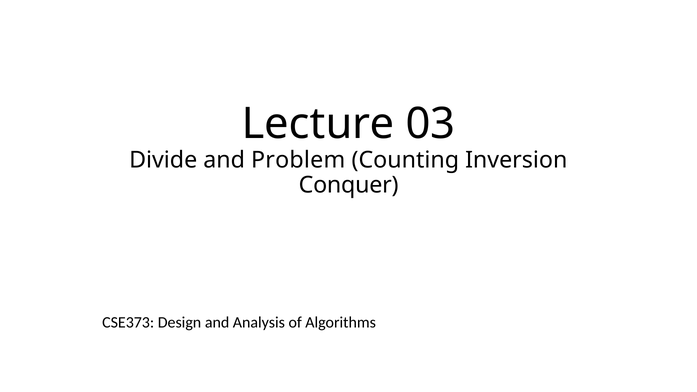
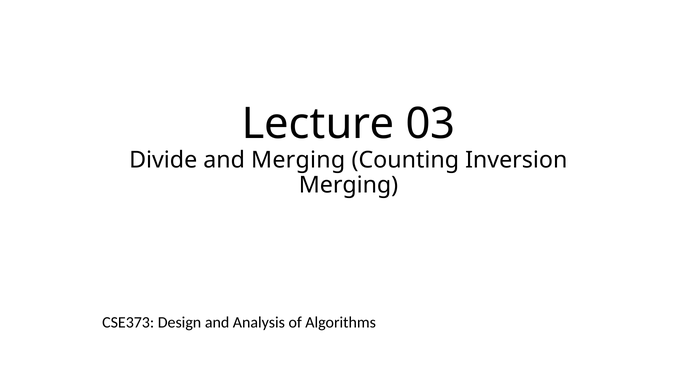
and Problem: Problem -> Merging
Conquer at (349, 185): Conquer -> Merging
